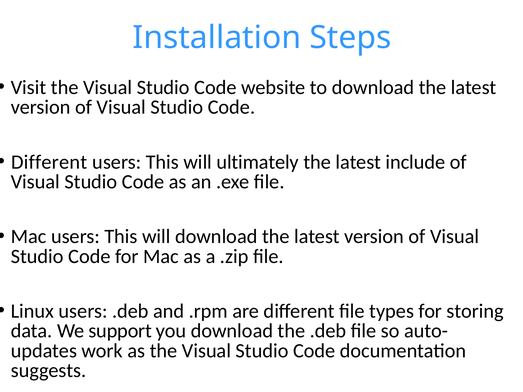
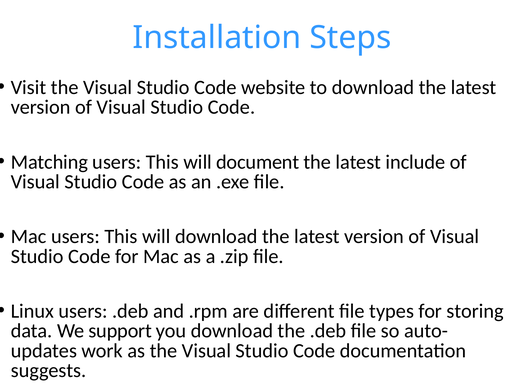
Different at (49, 162): Different -> Matching
ultimately: ultimately -> document
